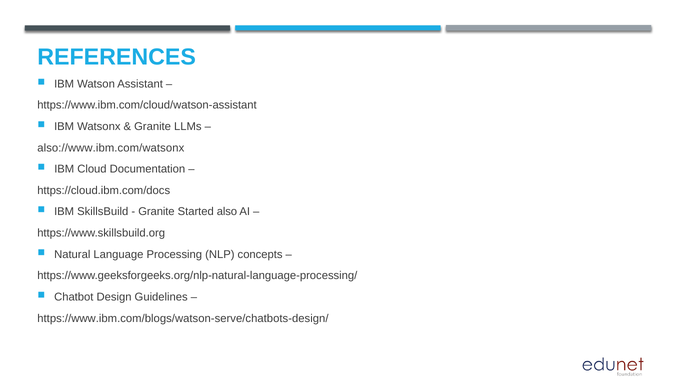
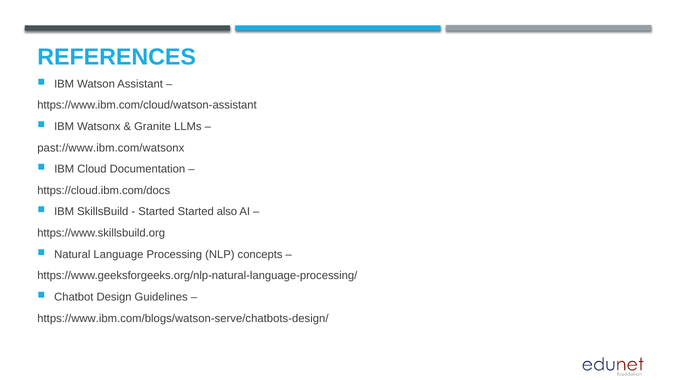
also://www.ibm.com/watsonx: also://www.ibm.com/watsonx -> past://www.ibm.com/watsonx
Granite at (156, 212): Granite -> Started
